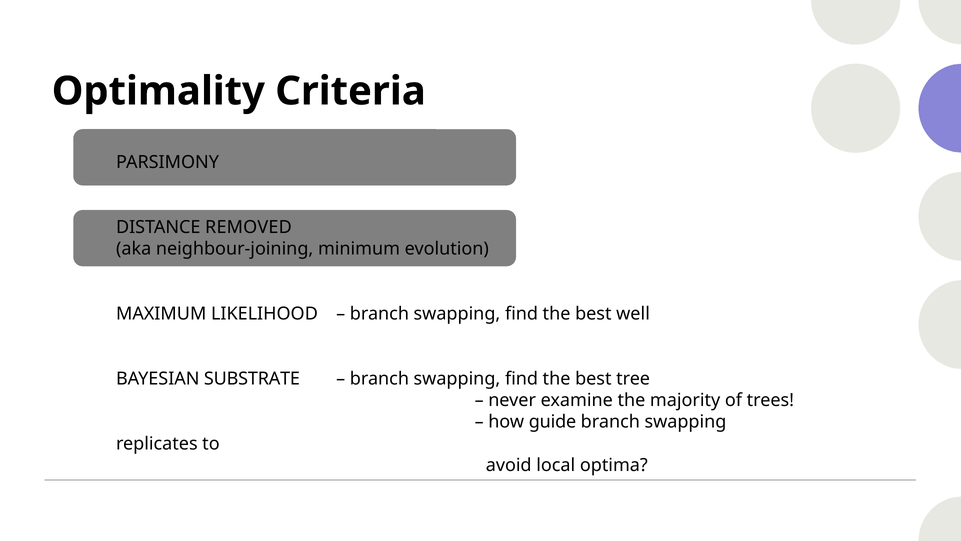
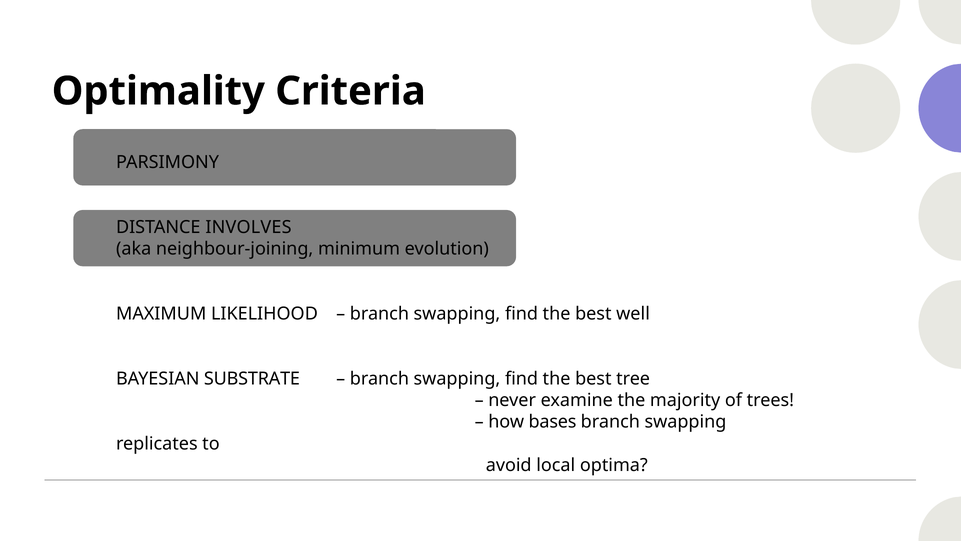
REMOVED: REMOVED -> INVOLVES
guide: guide -> bases
